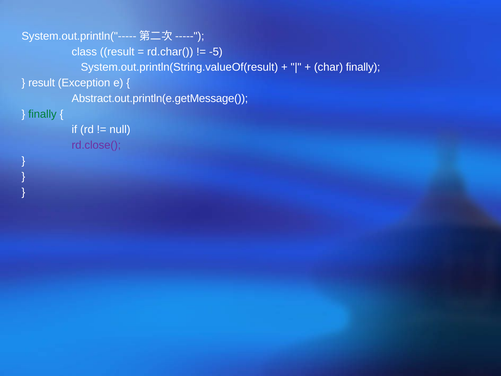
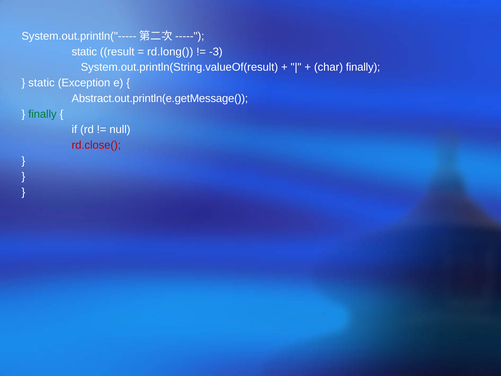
class at (84, 52): class -> static
rd.char(: rd.char( -> rd.long(
-5: -5 -> -3
result at (42, 83): result -> static
rd.close( colour: purple -> red
